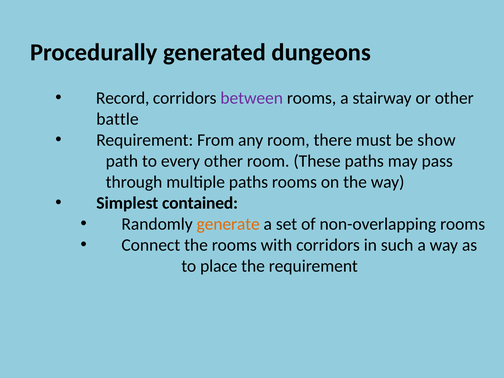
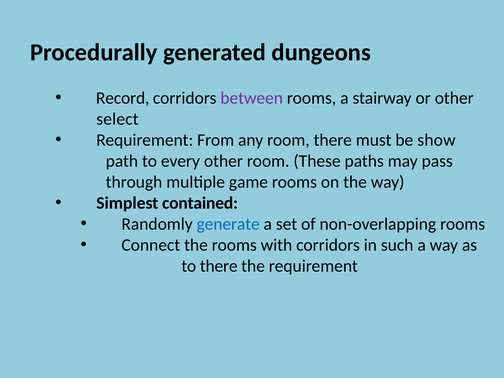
battle: battle -> select
multiple paths: paths -> game
generate colour: orange -> blue
to place: place -> there
